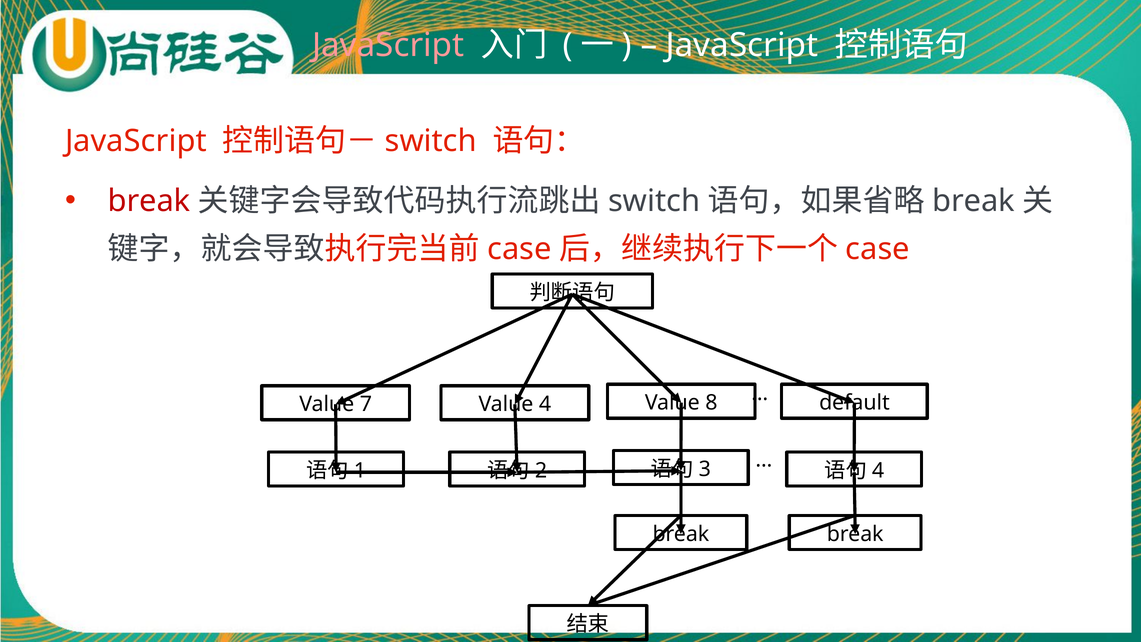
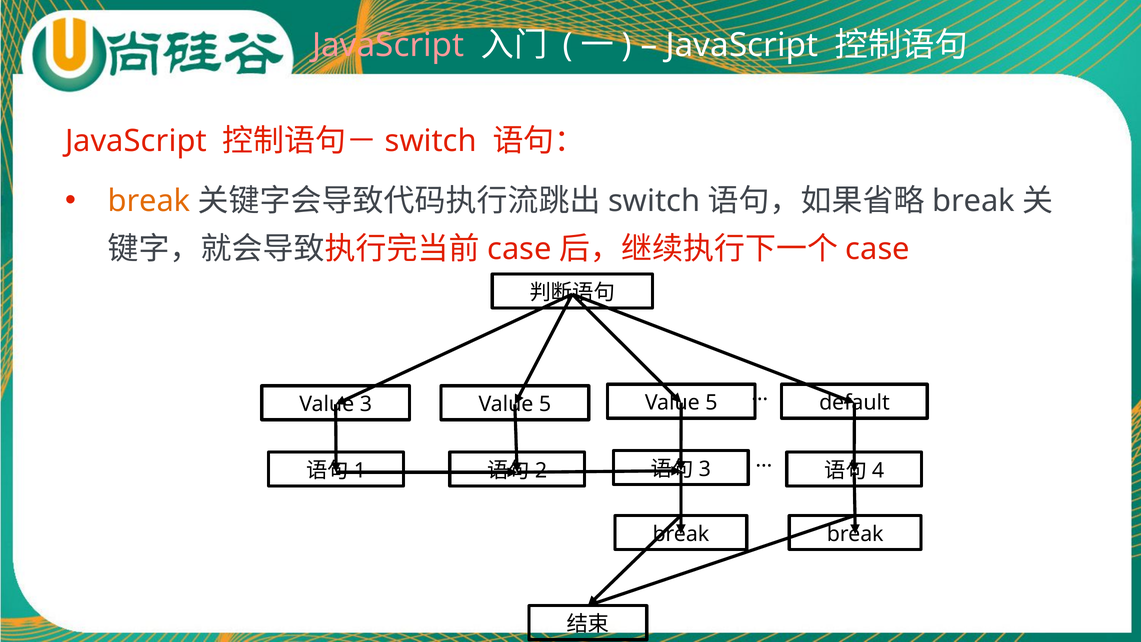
break at (149, 201) colour: red -> orange
7: 7 -> 3
4 at (545, 404): 4 -> 5
8 at (711, 403): 8 -> 5
